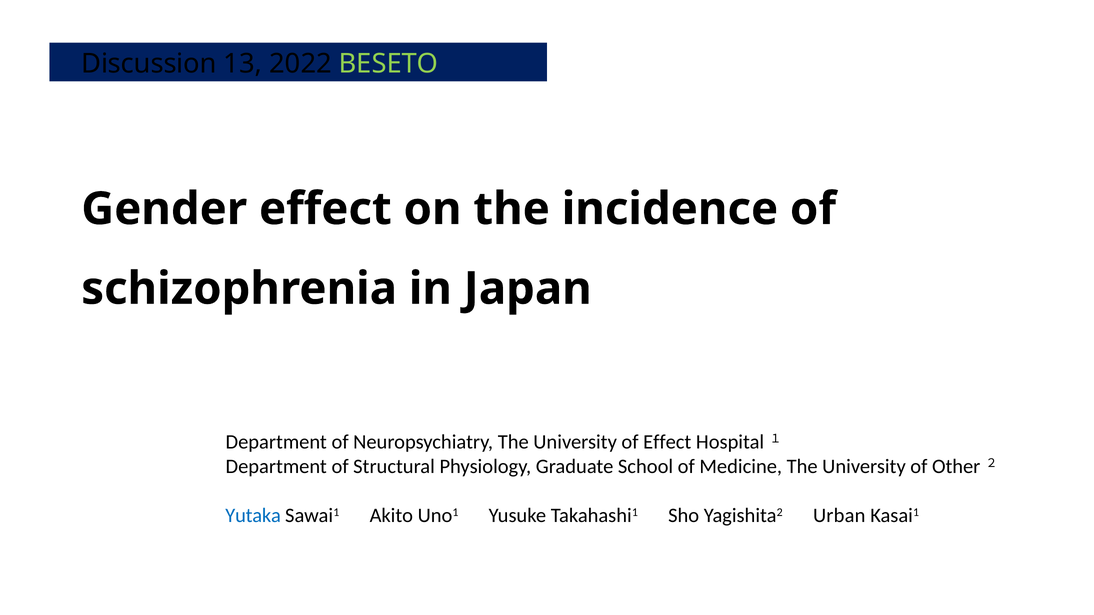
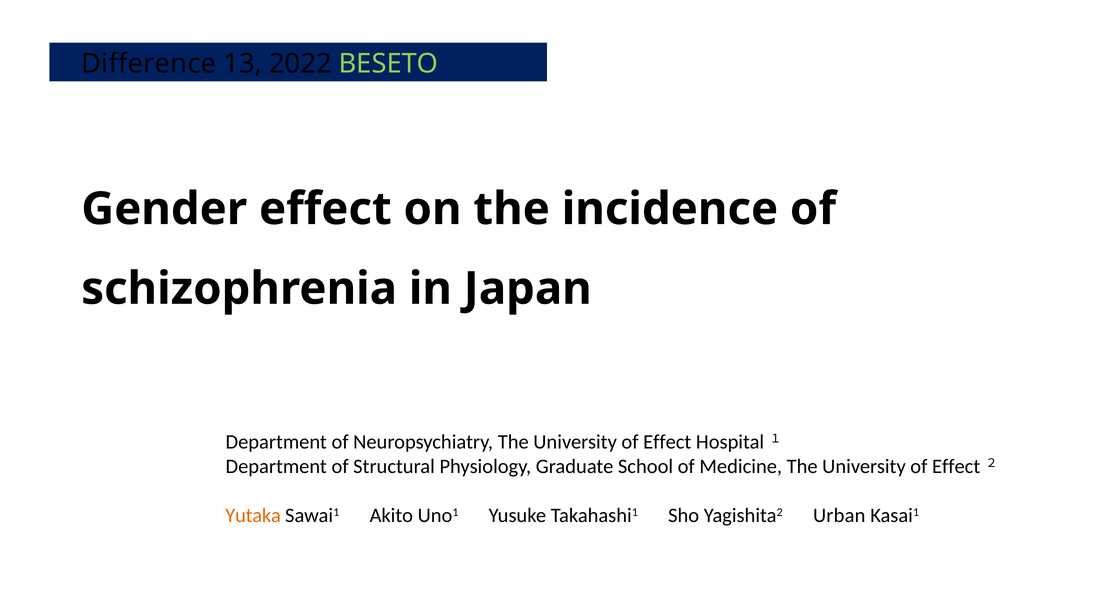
Discussion: Discussion -> Difference
Other at (956, 467): Other -> Effect
Yutaka colour: blue -> orange
